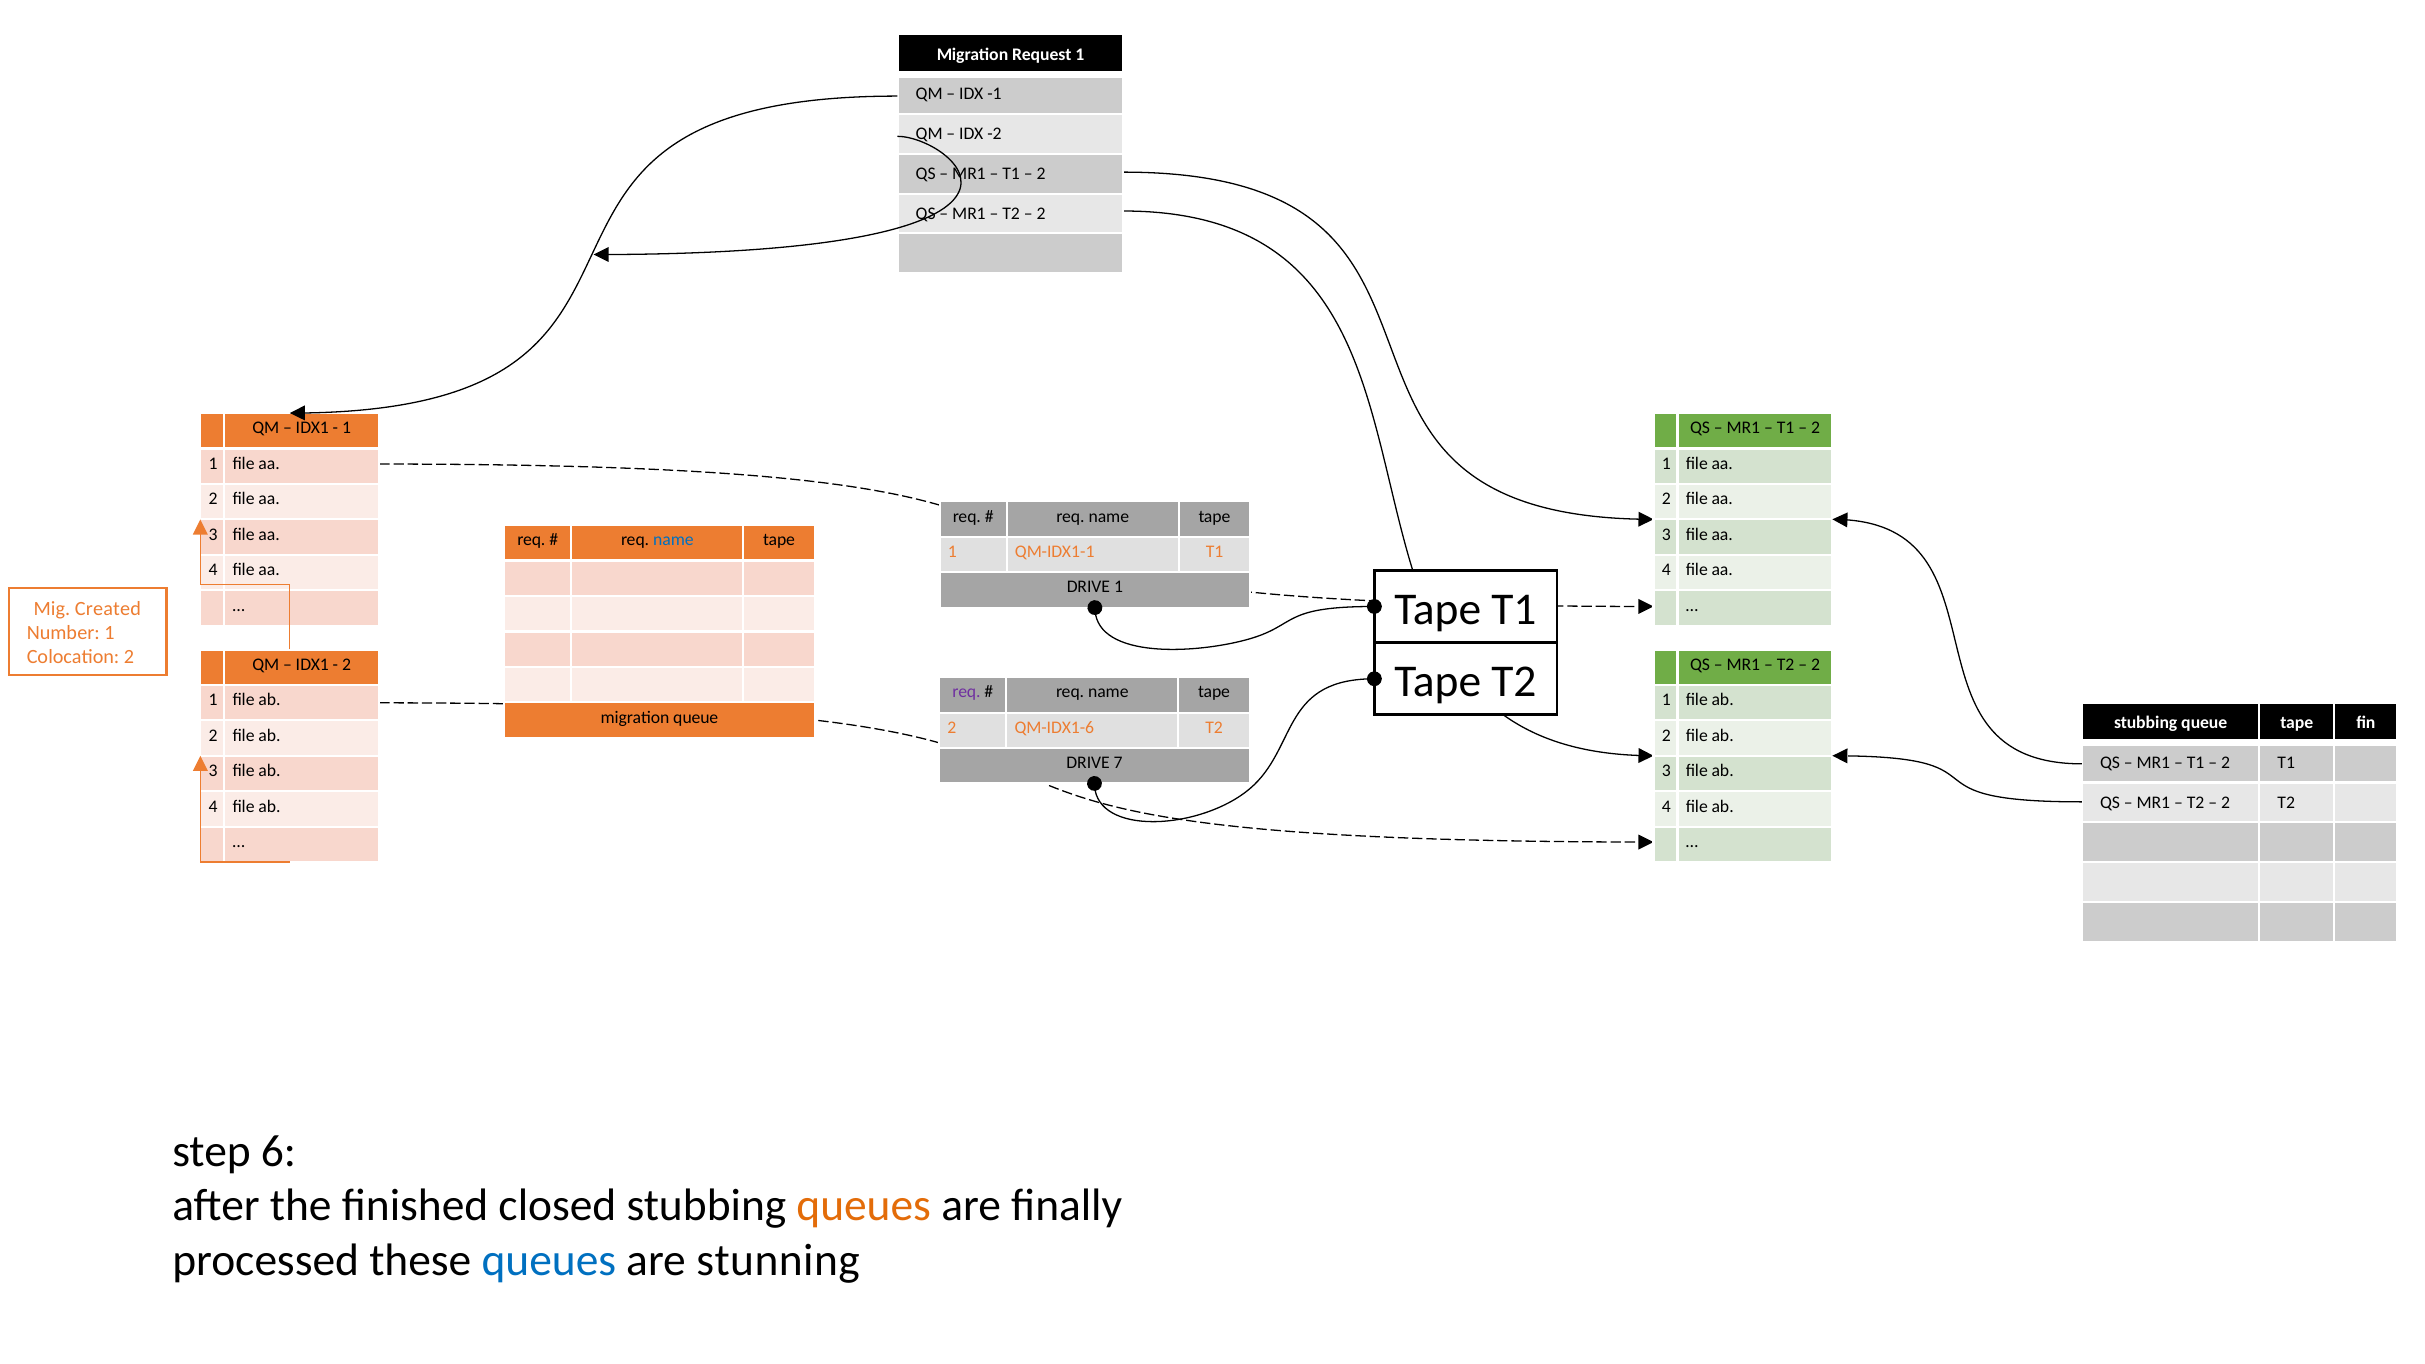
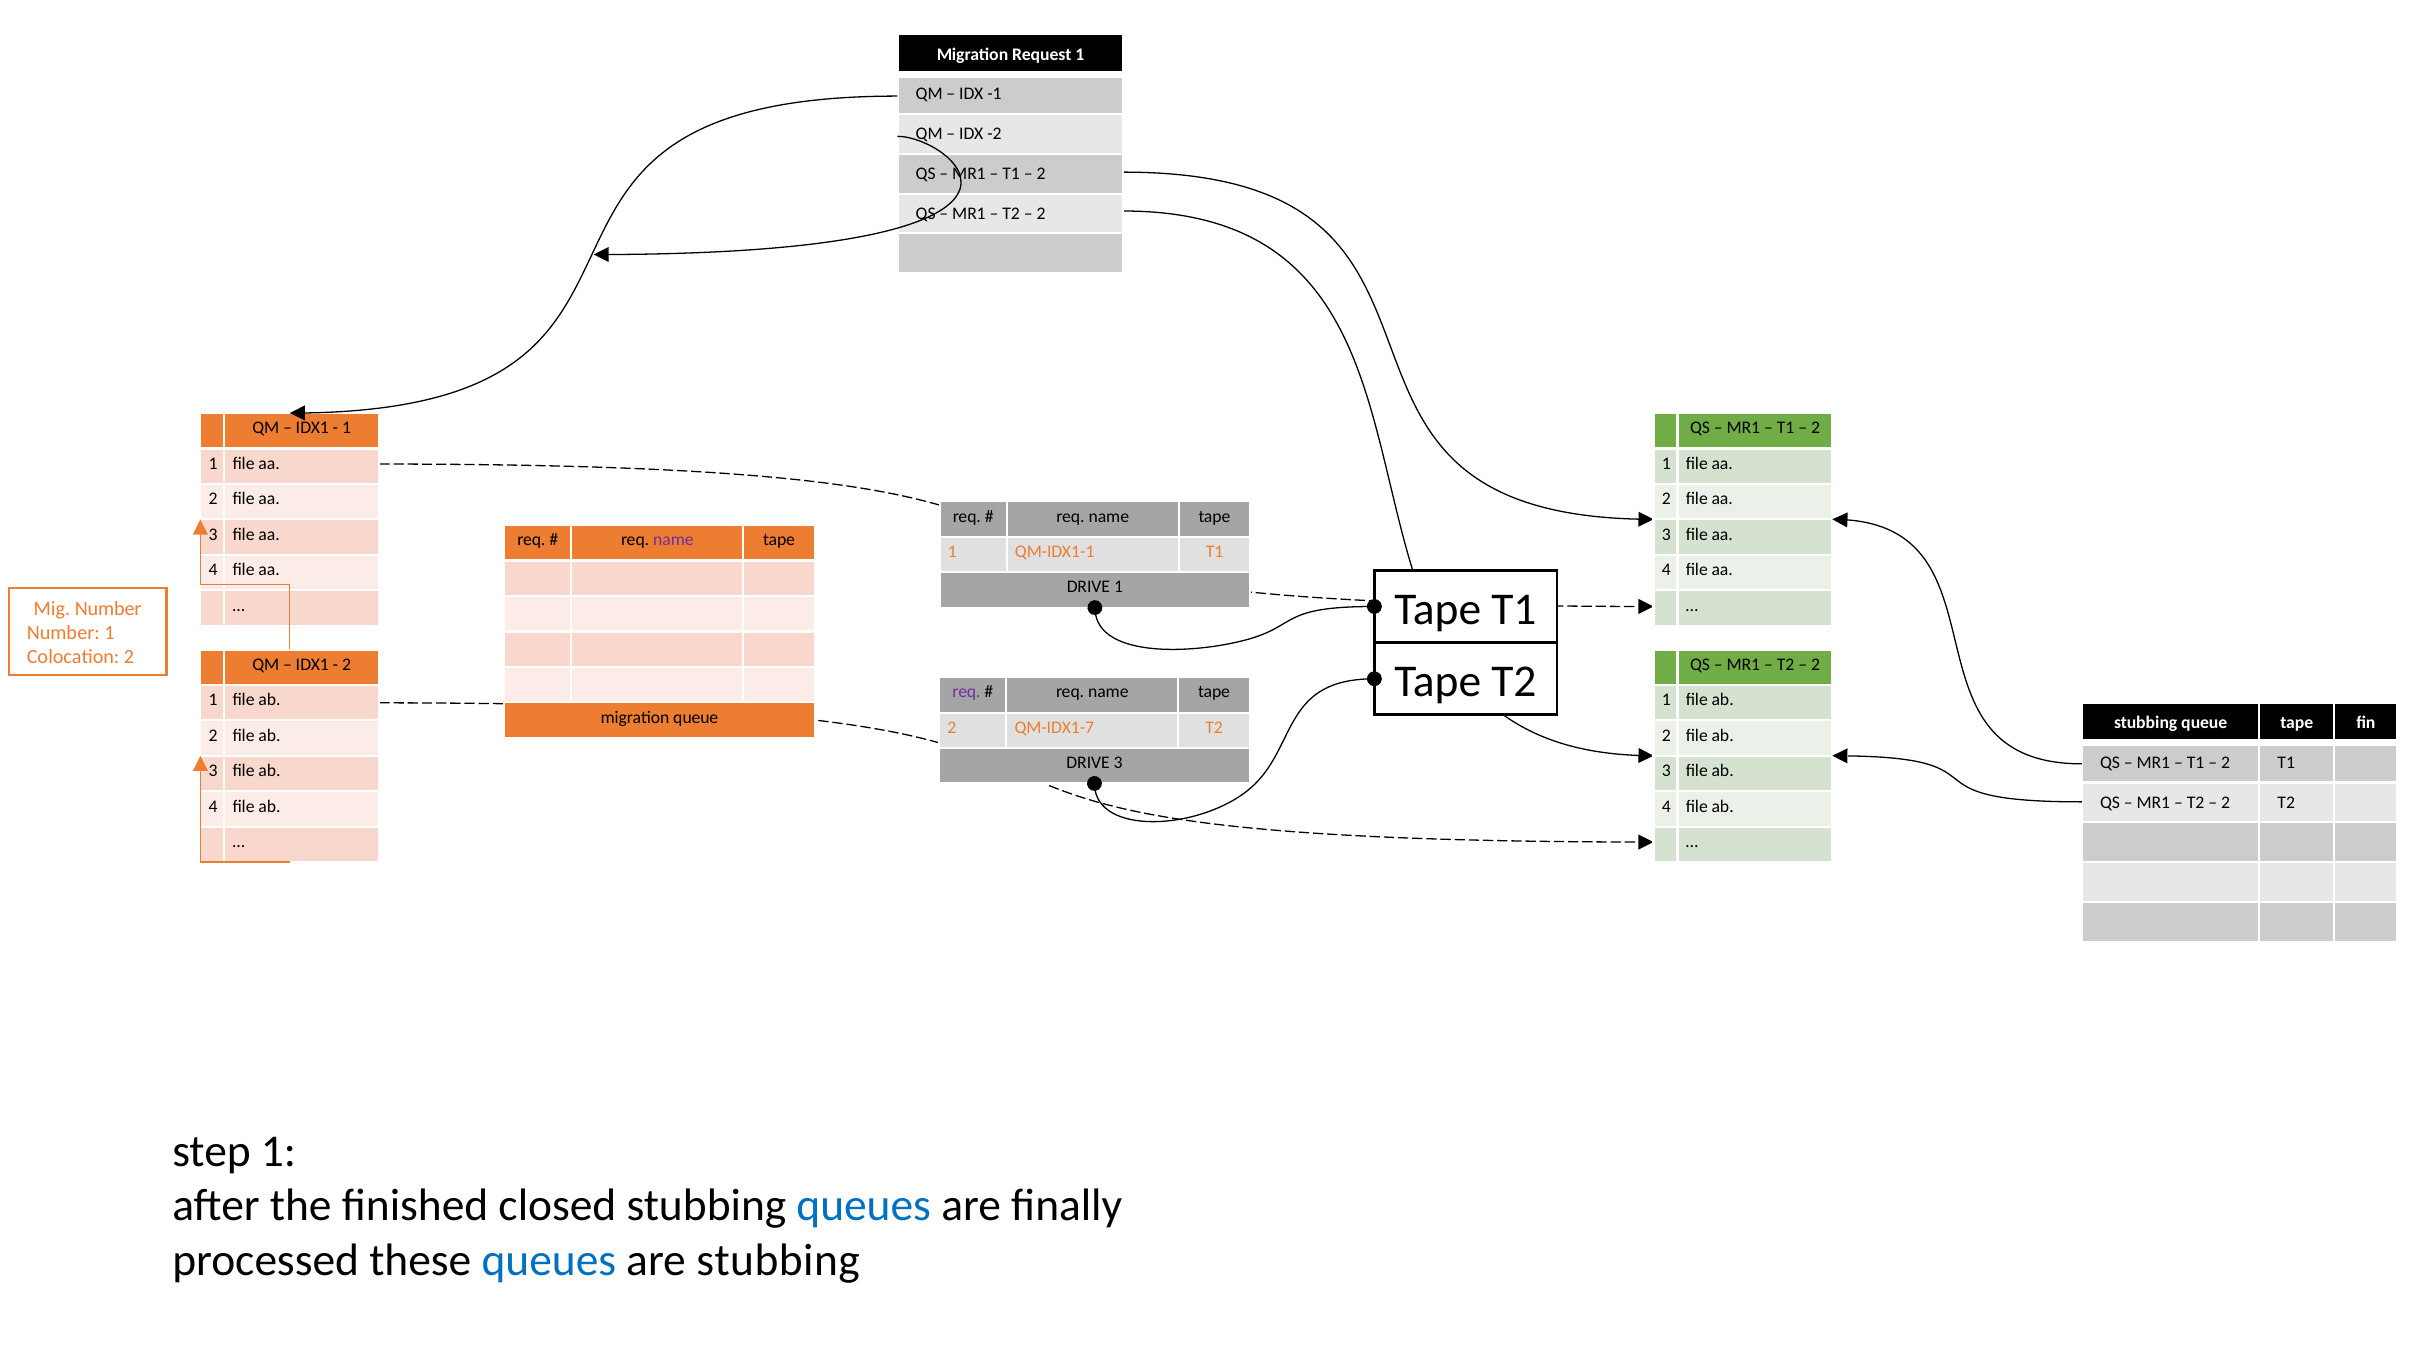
name at (673, 540) colour: blue -> purple
Mig Created: Created -> Number
QM-IDX1-6: QM-IDX1-6 -> QM-IDX1-7
DRIVE 7: 7 -> 3
step 6: 6 -> 1
queues at (864, 1206) colour: orange -> blue
are stunning: stunning -> stubbing
